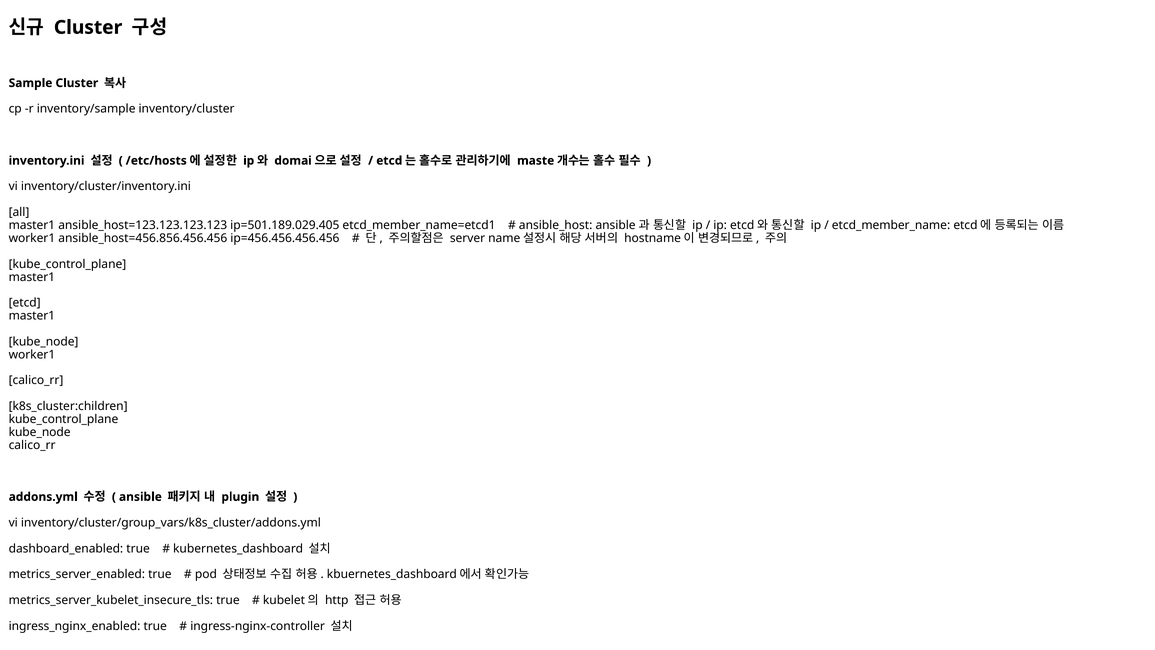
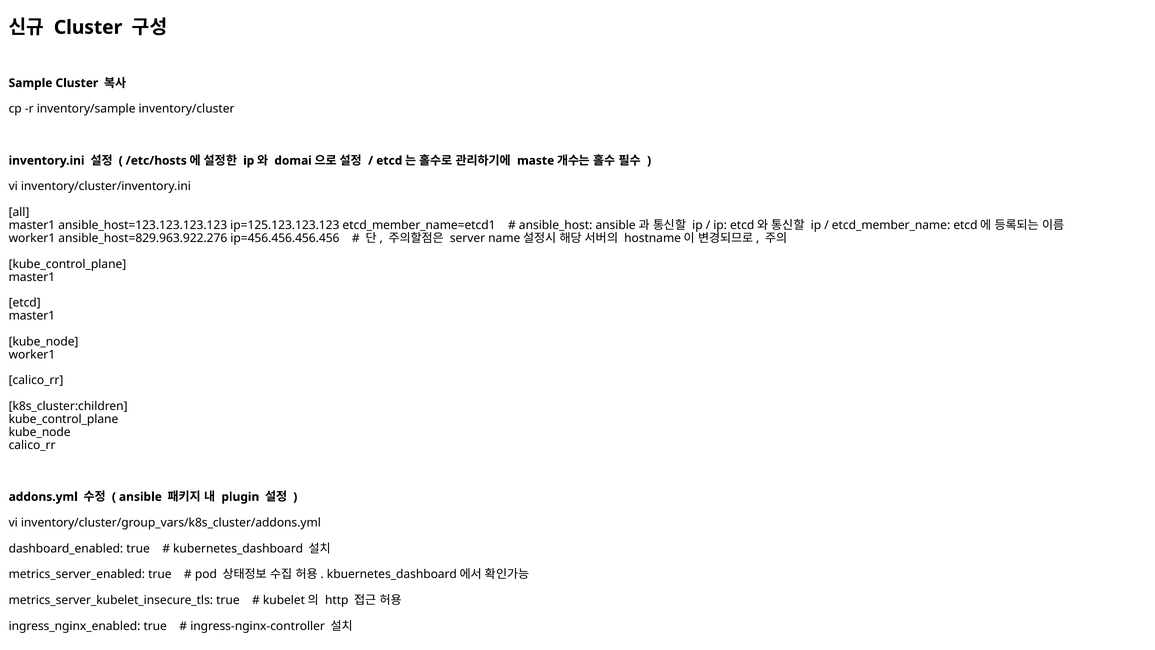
ip=501.189.029.405: ip=501.189.029.405 -> ip=125.123.123.123
ansible_host=456.856.456.456: ansible_host=456.856.456.456 -> ansible_host=829.963.922.276
